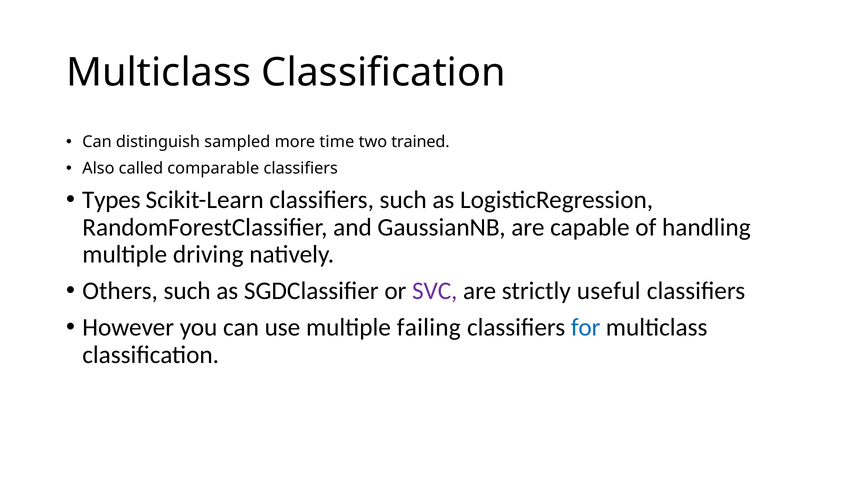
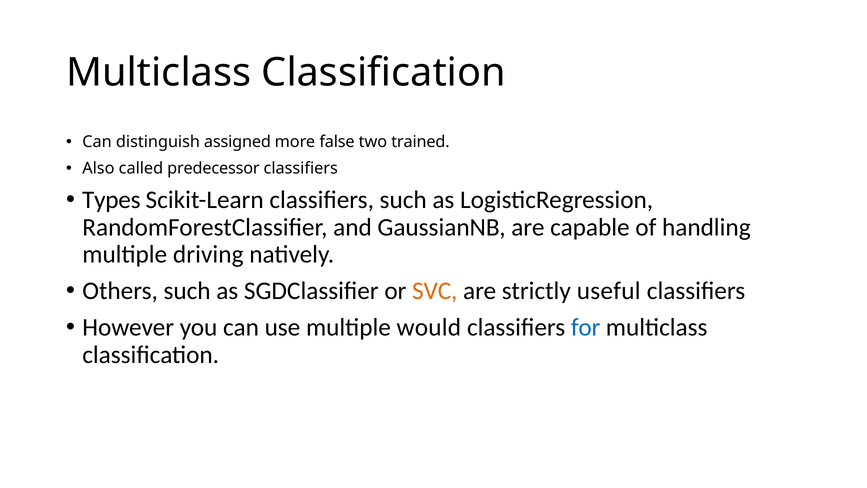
sampled: sampled -> assigned
time: time -> false
comparable: comparable -> predecessor
SVC colour: purple -> orange
failing: failing -> would
